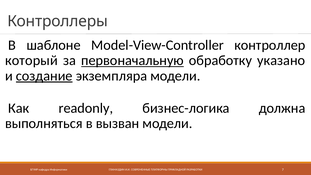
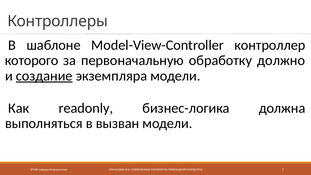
который: который -> которого
первоначальную underline: present -> none
указано: указано -> должно
